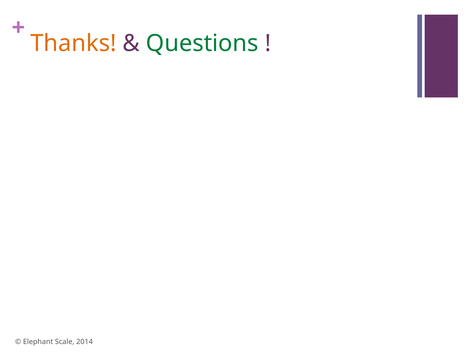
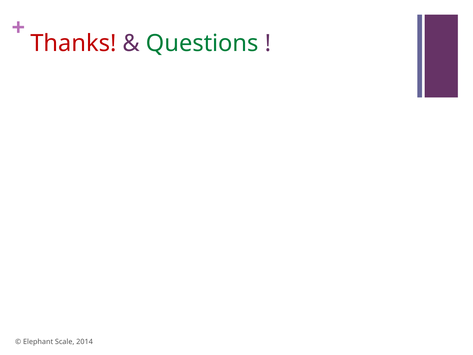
Thanks colour: orange -> red
